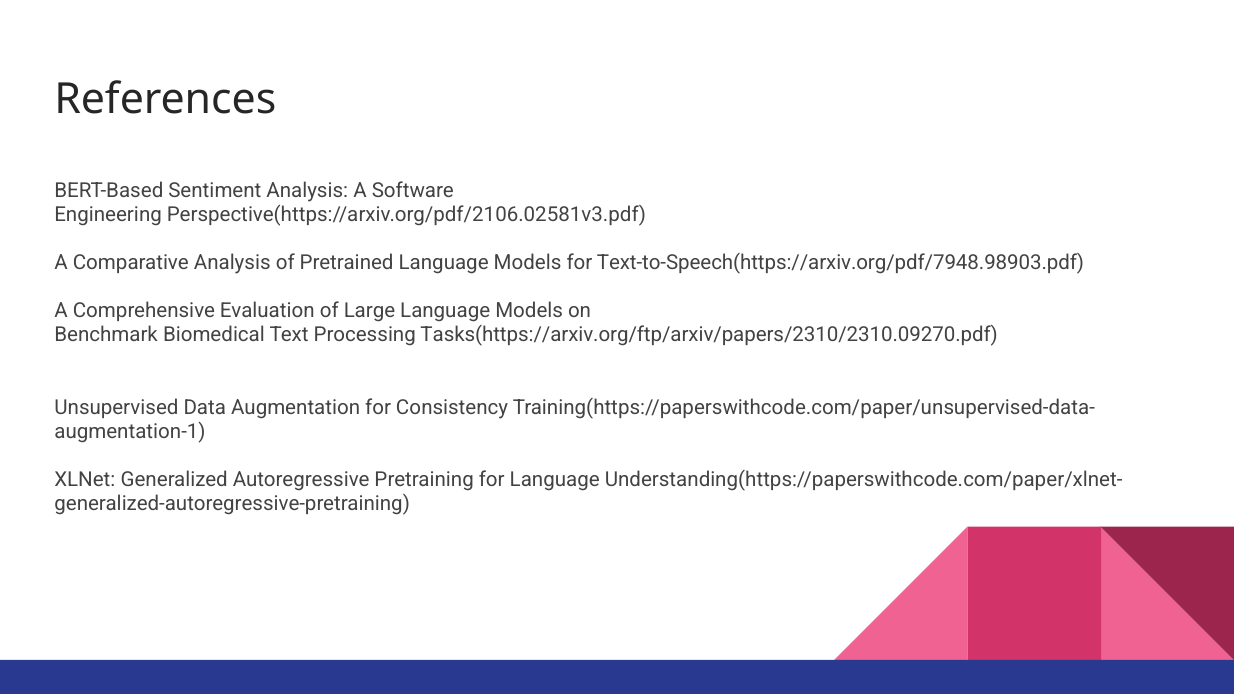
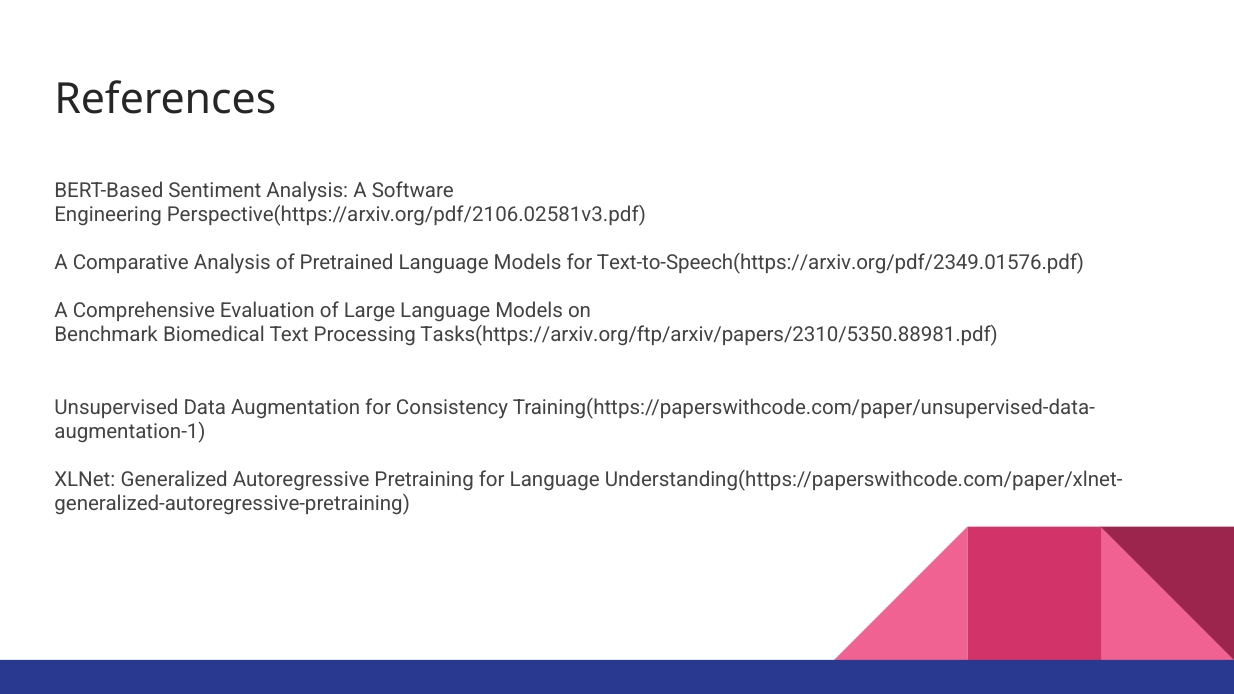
Text-to-Speech(https://arxiv.org/pdf/7948.98903.pdf: Text-to-Speech(https://arxiv.org/pdf/7948.98903.pdf -> Text-to-Speech(https://arxiv.org/pdf/2349.01576.pdf
Tasks(https://arxiv.org/ftp/arxiv/papers/2310/2310.09270.pdf: Tasks(https://arxiv.org/ftp/arxiv/papers/2310/2310.09270.pdf -> Tasks(https://arxiv.org/ftp/arxiv/papers/2310/5350.88981.pdf
